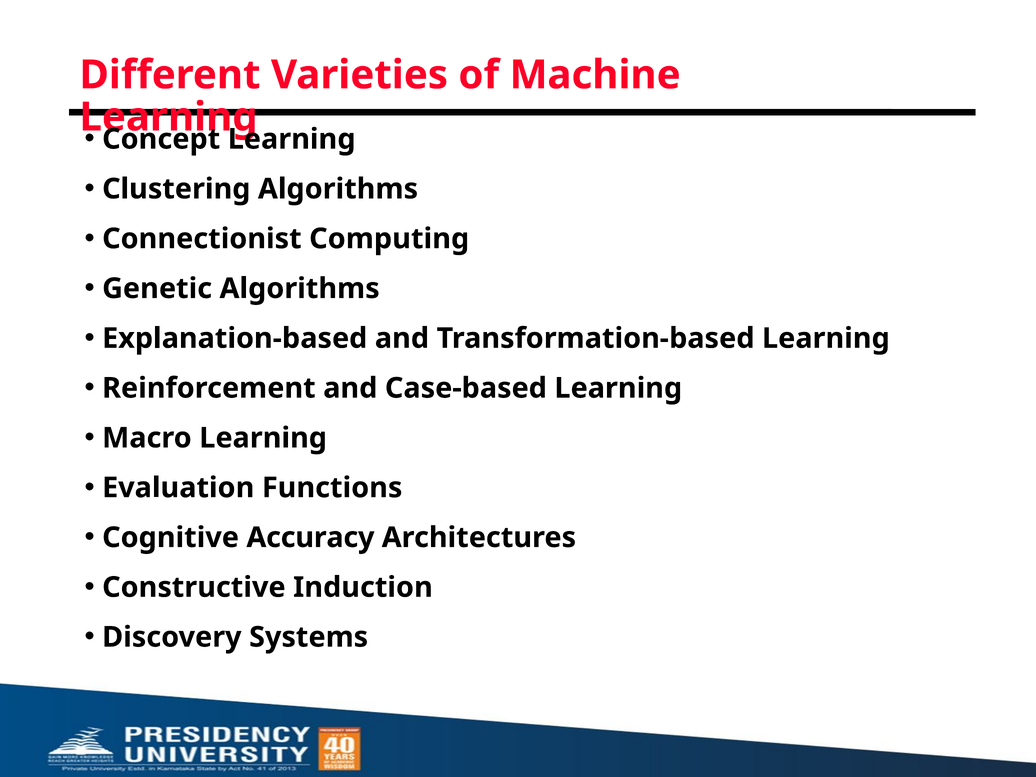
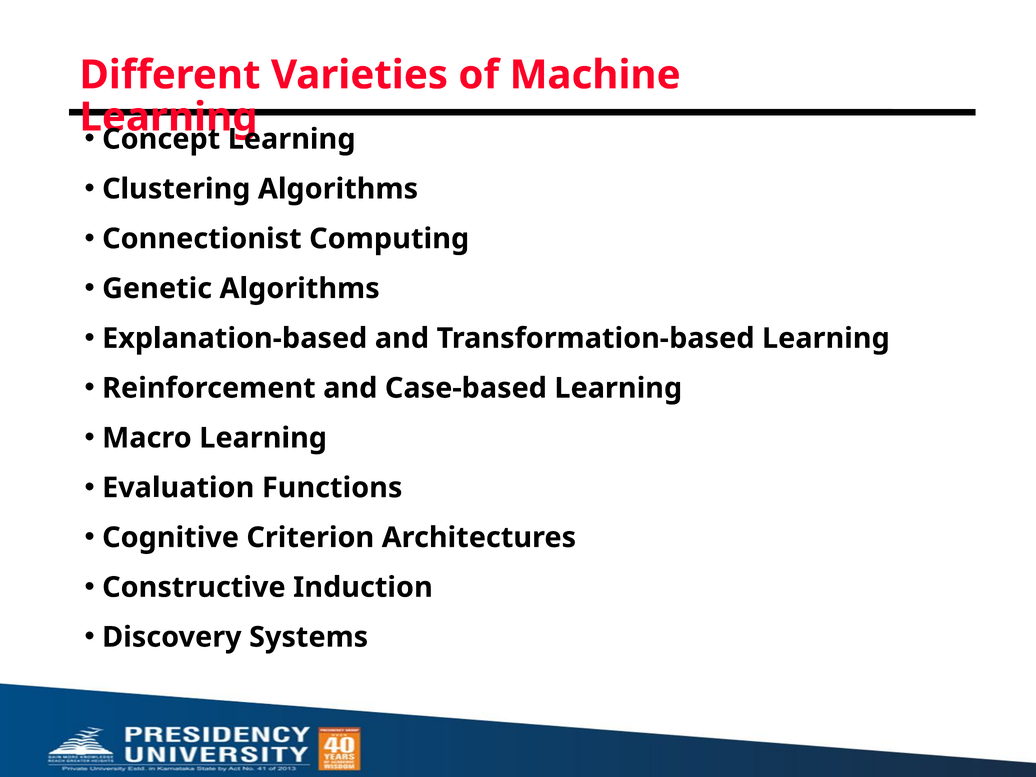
Accuracy: Accuracy -> Criterion
